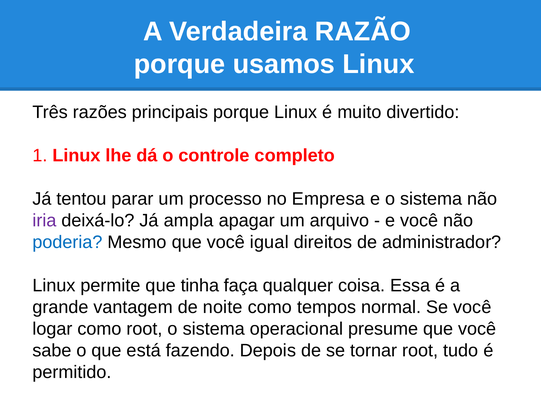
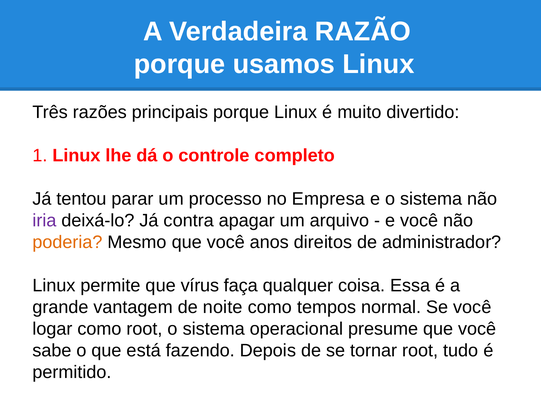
ampla: ampla -> contra
poderia colour: blue -> orange
igual: igual -> anos
tinha: tinha -> vírus
